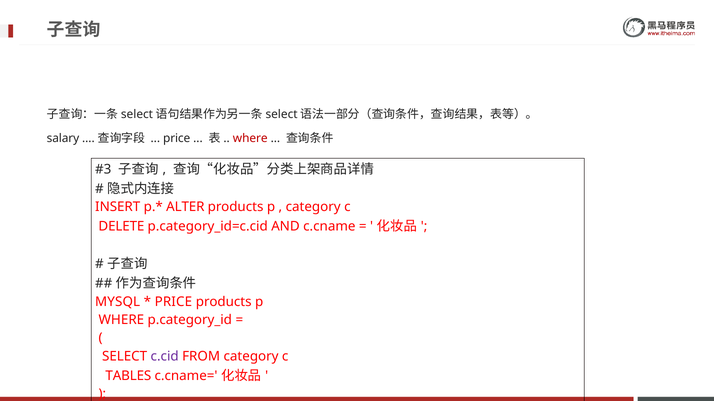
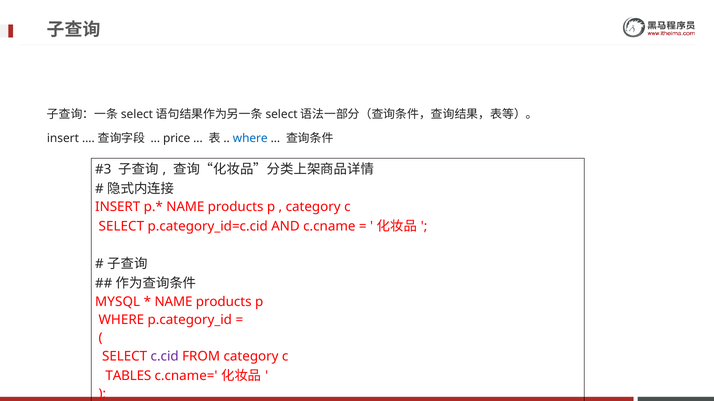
salary at (63, 138): salary -> insert
where at (250, 138) colour: red -> blue
ALTER at (185, 207): ALTER -> NAME
DELETE at (121, 227): DELETE -> SELECT
PRICE at (173, 302): PRICE -> NAME
